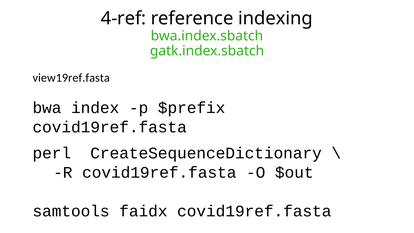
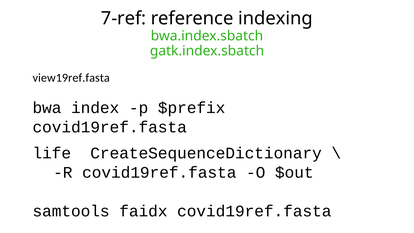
4-ref: 4-ref -> 7-ref
perl: perl -> life
